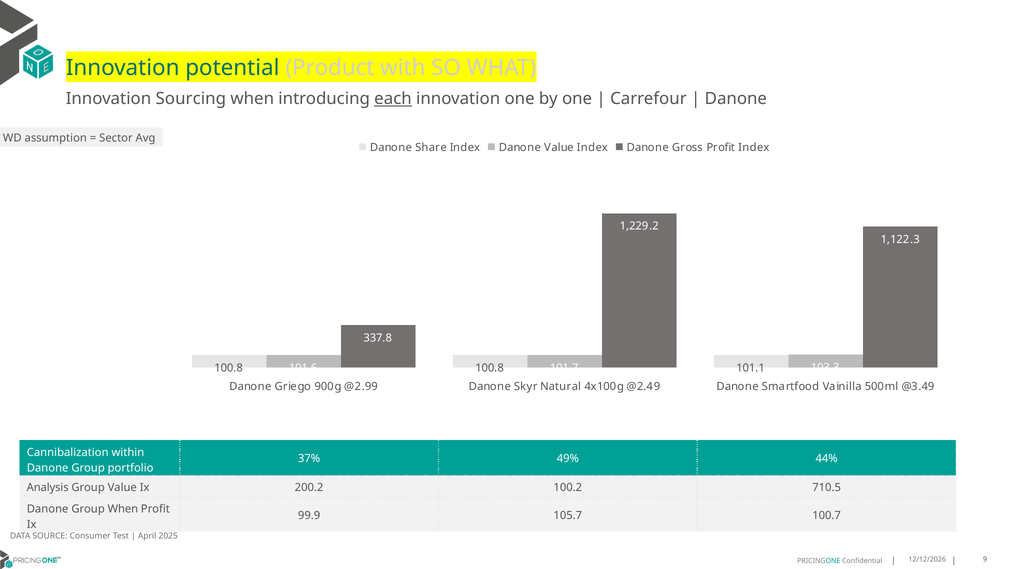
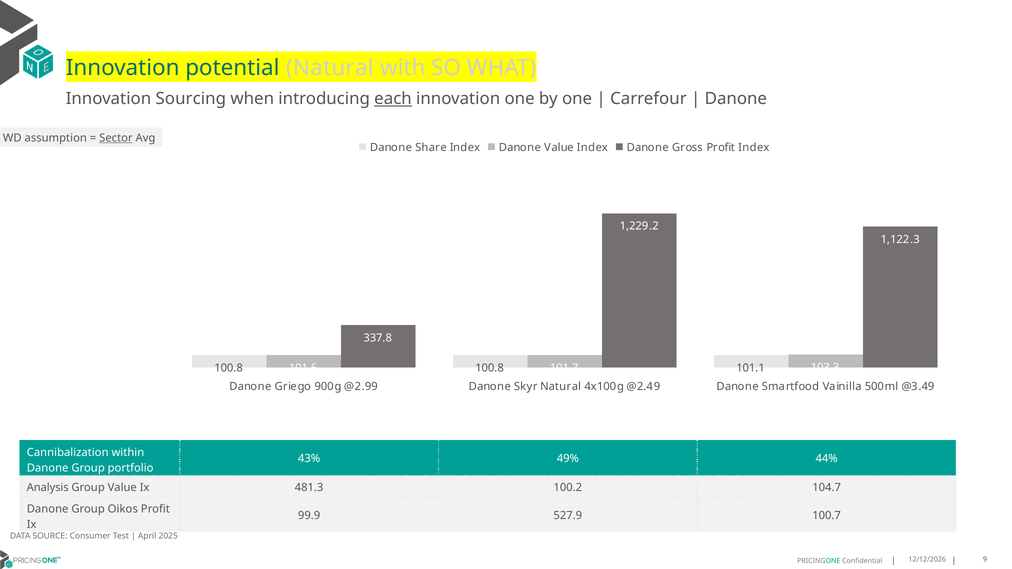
potential Product: Product -> Natural
Sector underline: none -> present
37%: 37% -> 43%
200.2: 200.2 -> 481.3
710.5: 710.5 -> 104.7
Group When: When -> Oikos
105.7: 105.7 -> 527.9
